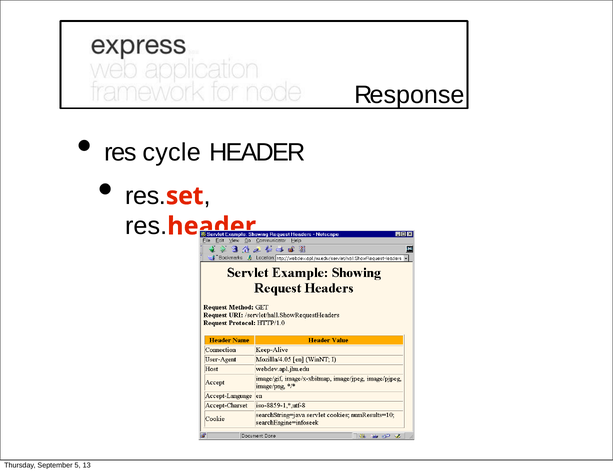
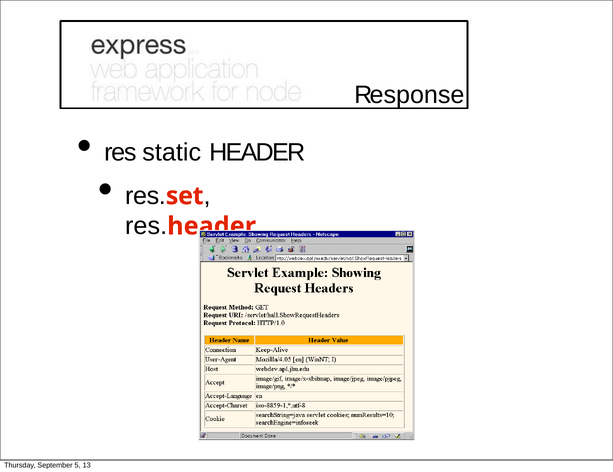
cycle: cycle -> static
